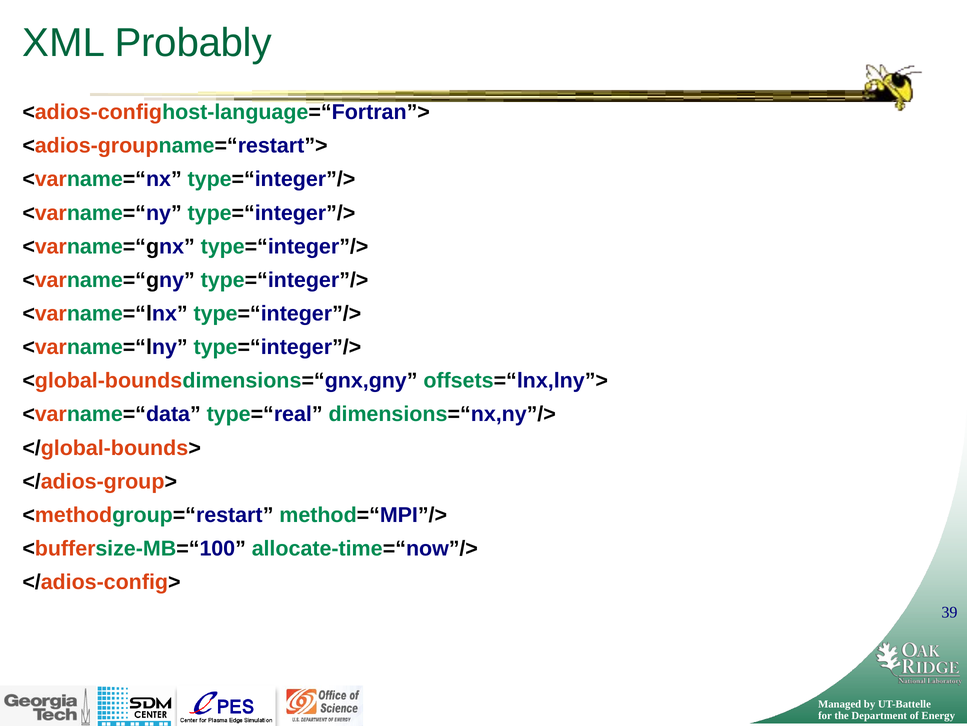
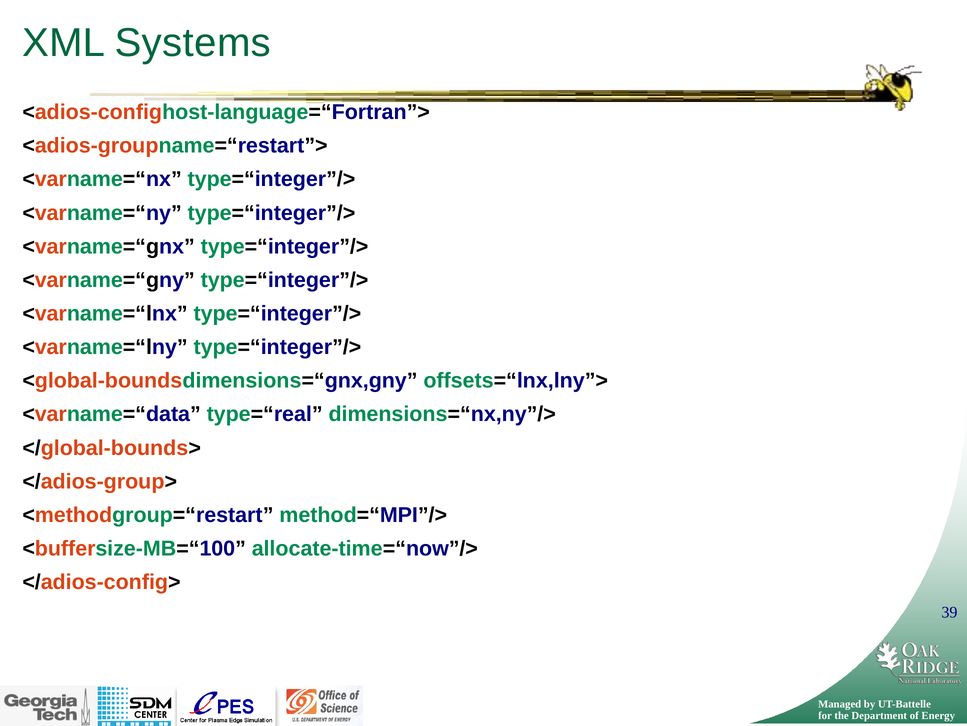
Probably: Probably -> Systems
